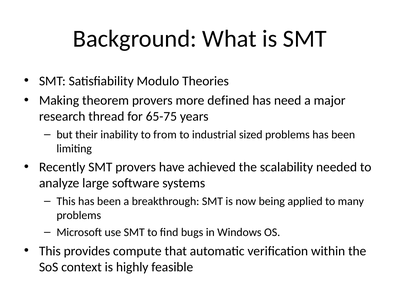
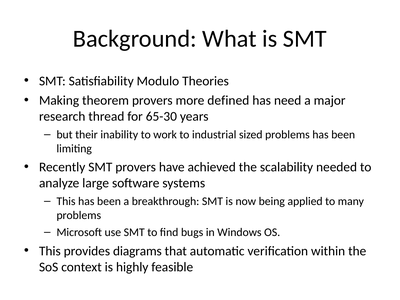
65-75: 65-75 -> 65-30
from: from -> work
compute: compute -> diagrams
